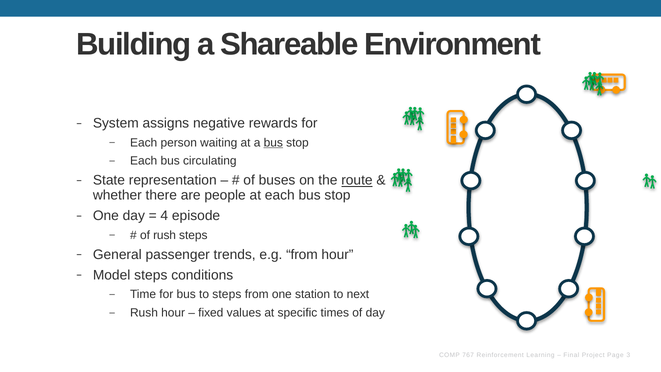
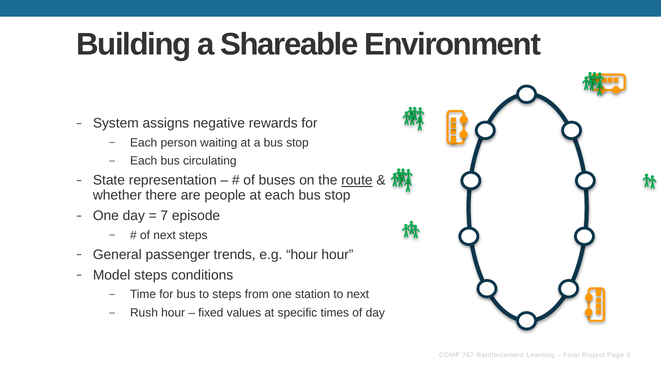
bus at (273, 143) underline: present -> none
4: 4 -> 7
of rush: rush -> next
e.g from: from -> hour
